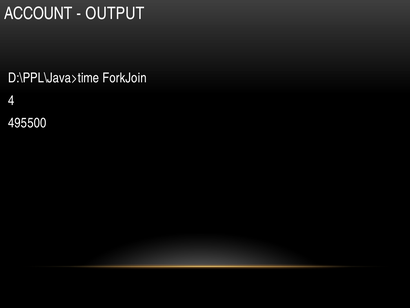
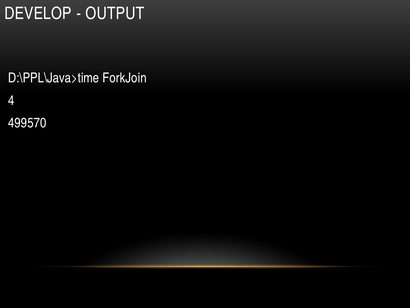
ACCOUNT: ACCOUNT -> DEVELOP
495500: 495500 -> 499570
